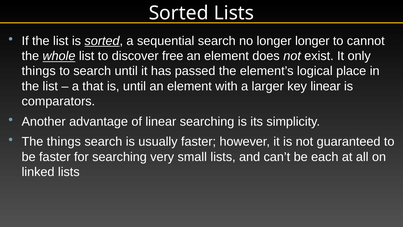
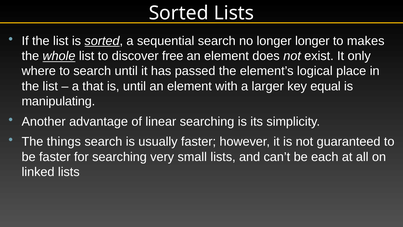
cannot: cannot -> makes
things at (39, 71): things -> where
key linear: linear -> equal
comparators: comparators -> manipulating
